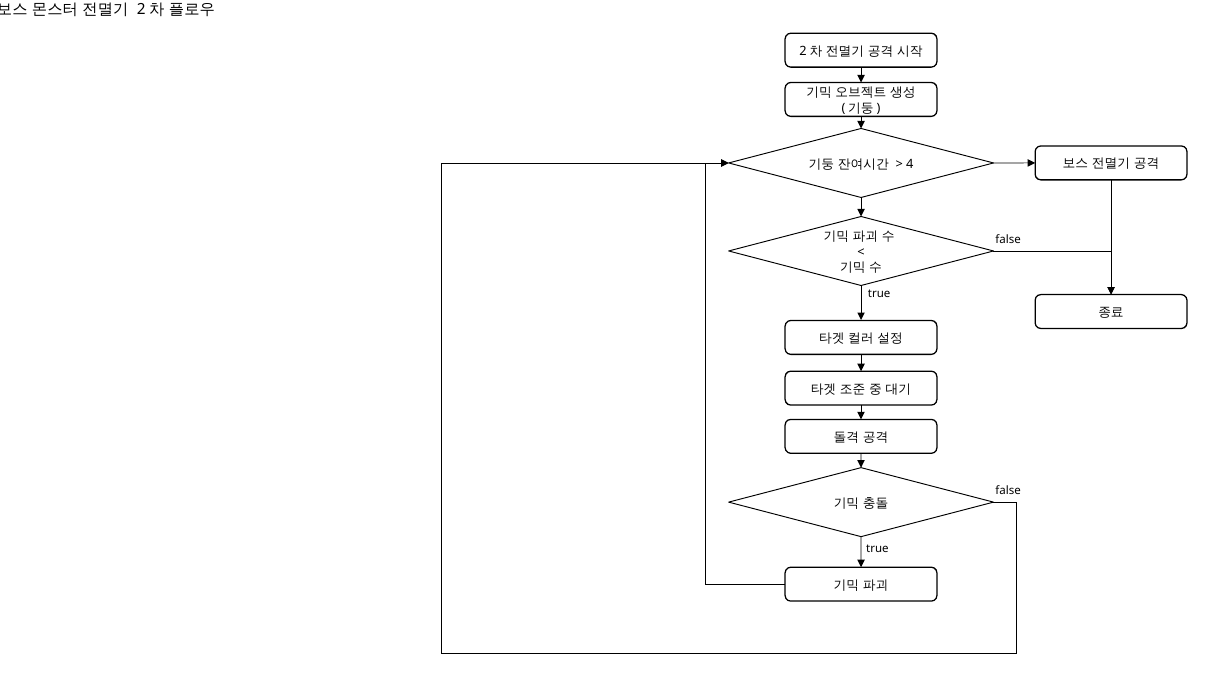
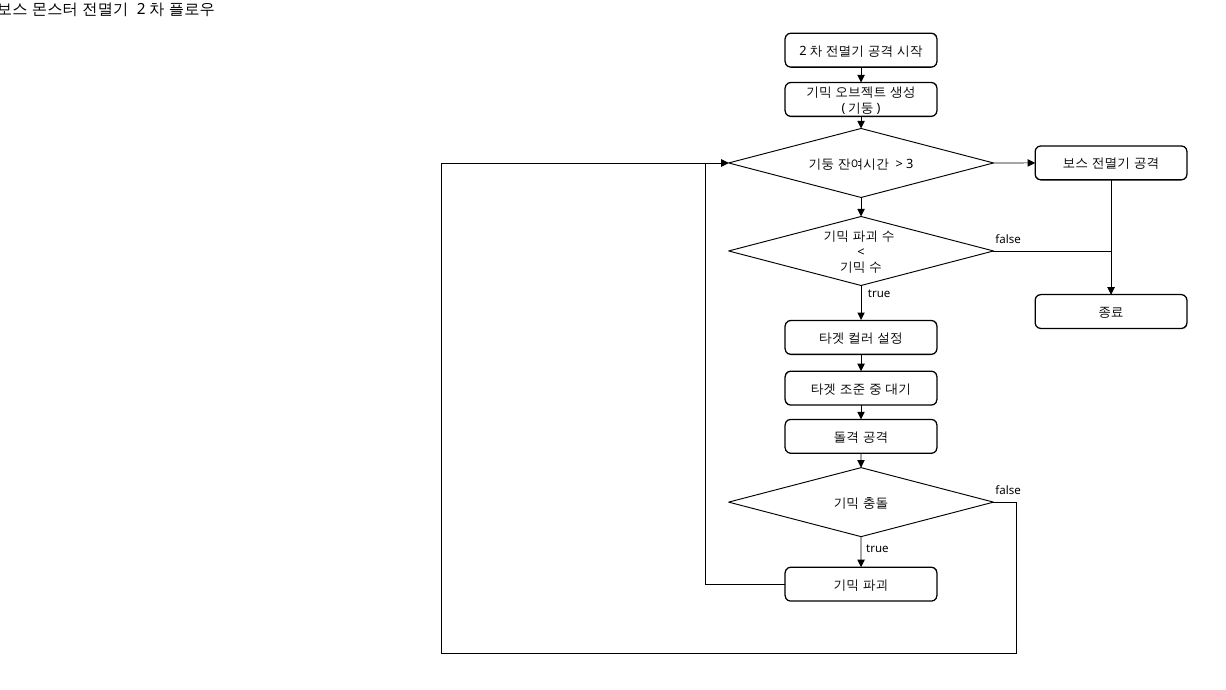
4: 4 -> 3
